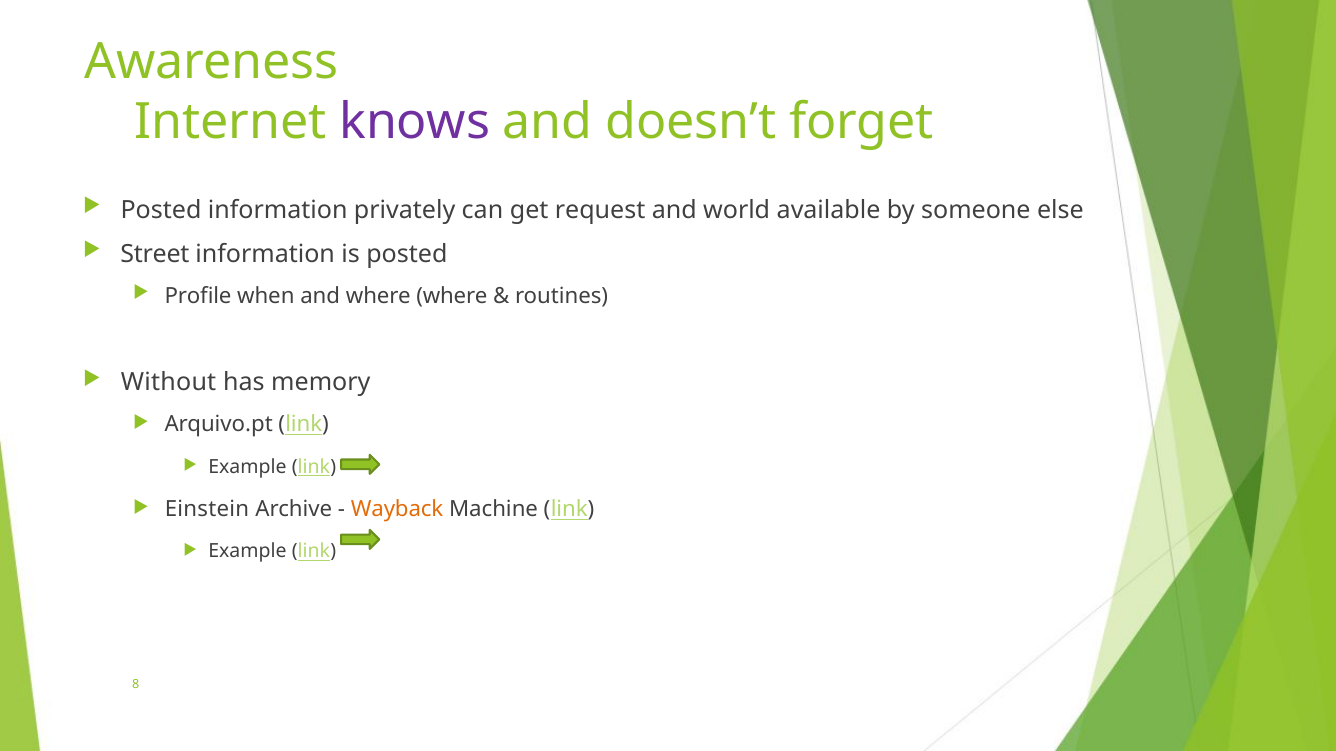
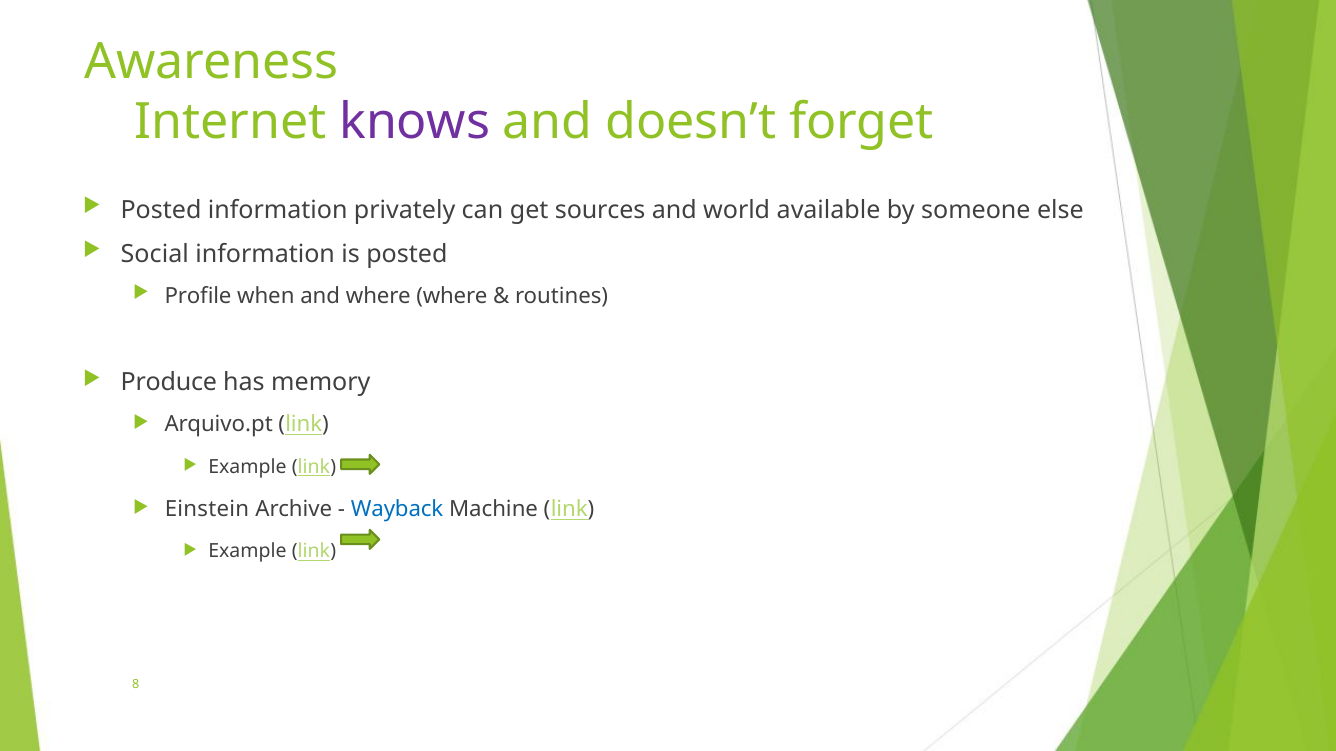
request: request -> sources
Street: Street -> Social
Without: Without -> Produce
Wayback colour: orange -> blue
